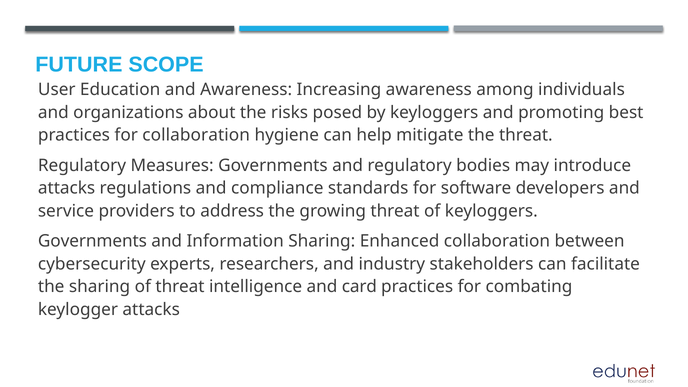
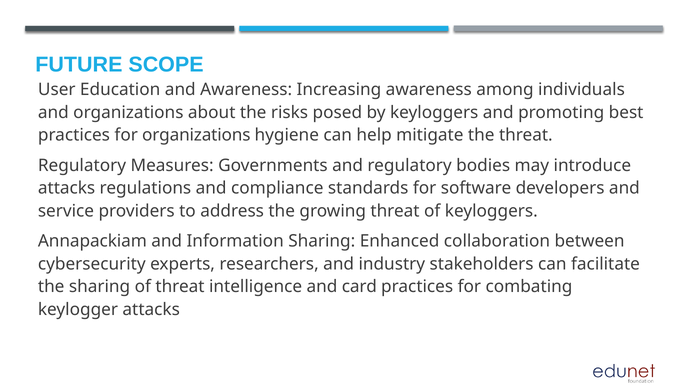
for collaboration: collaboration -> organizations
Governments at (92, 241): Governments -> Annapackiam
